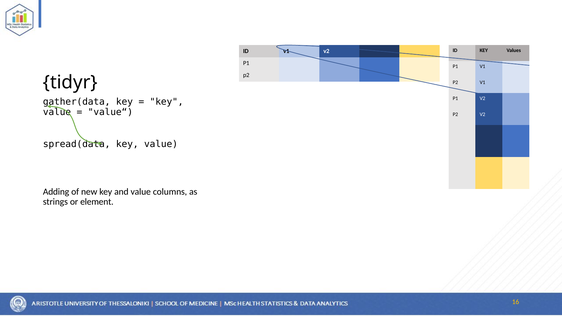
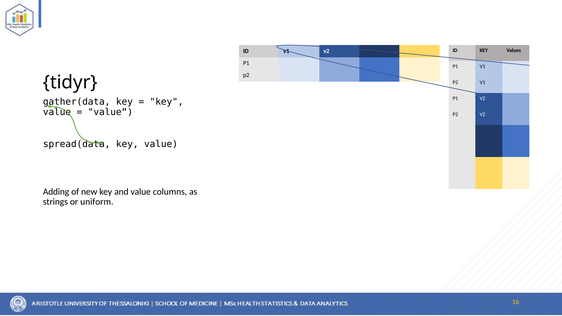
element: element -> uniform
